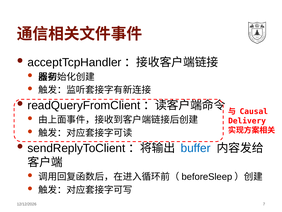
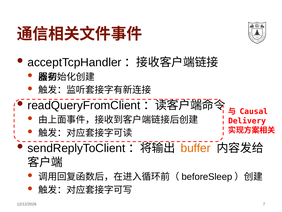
buffer colour: blue -> orange
